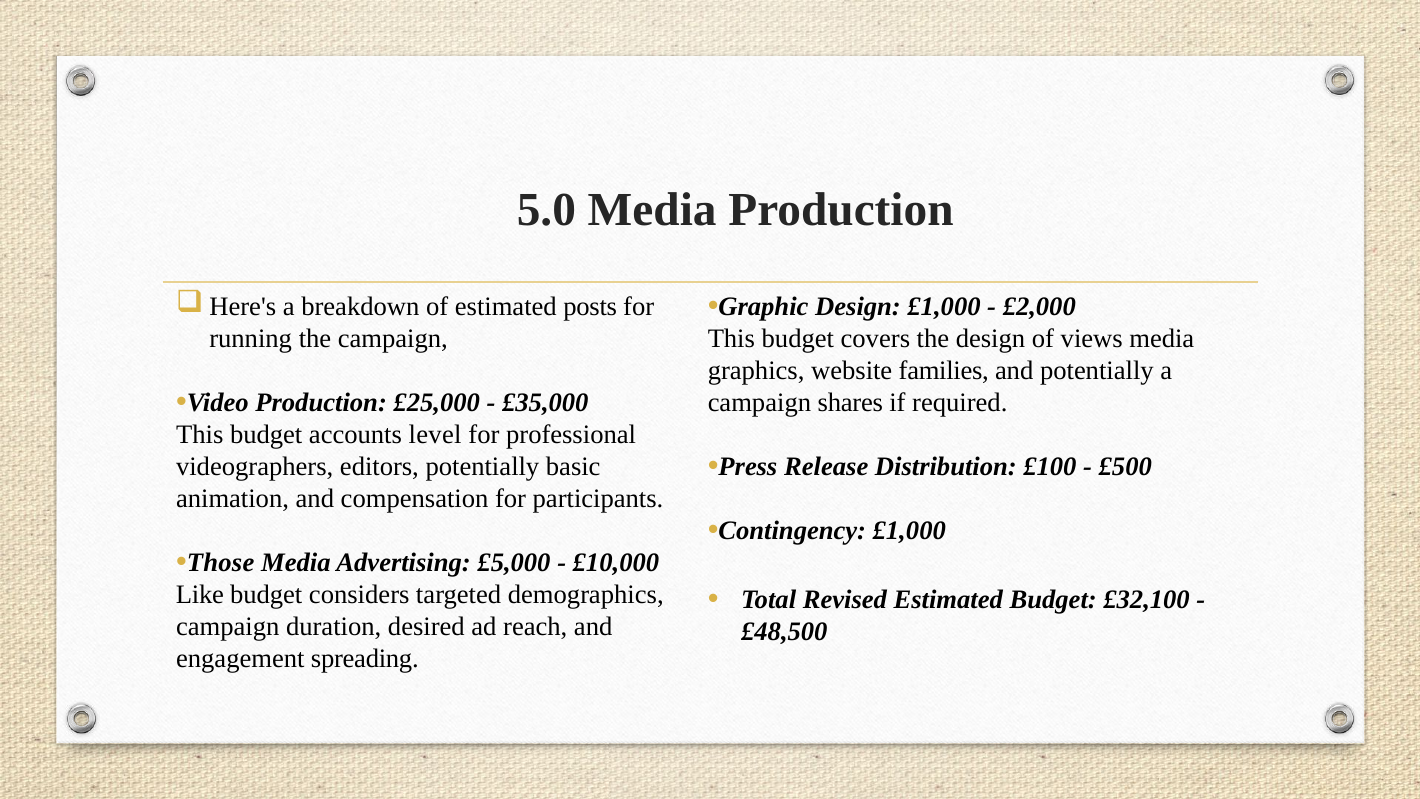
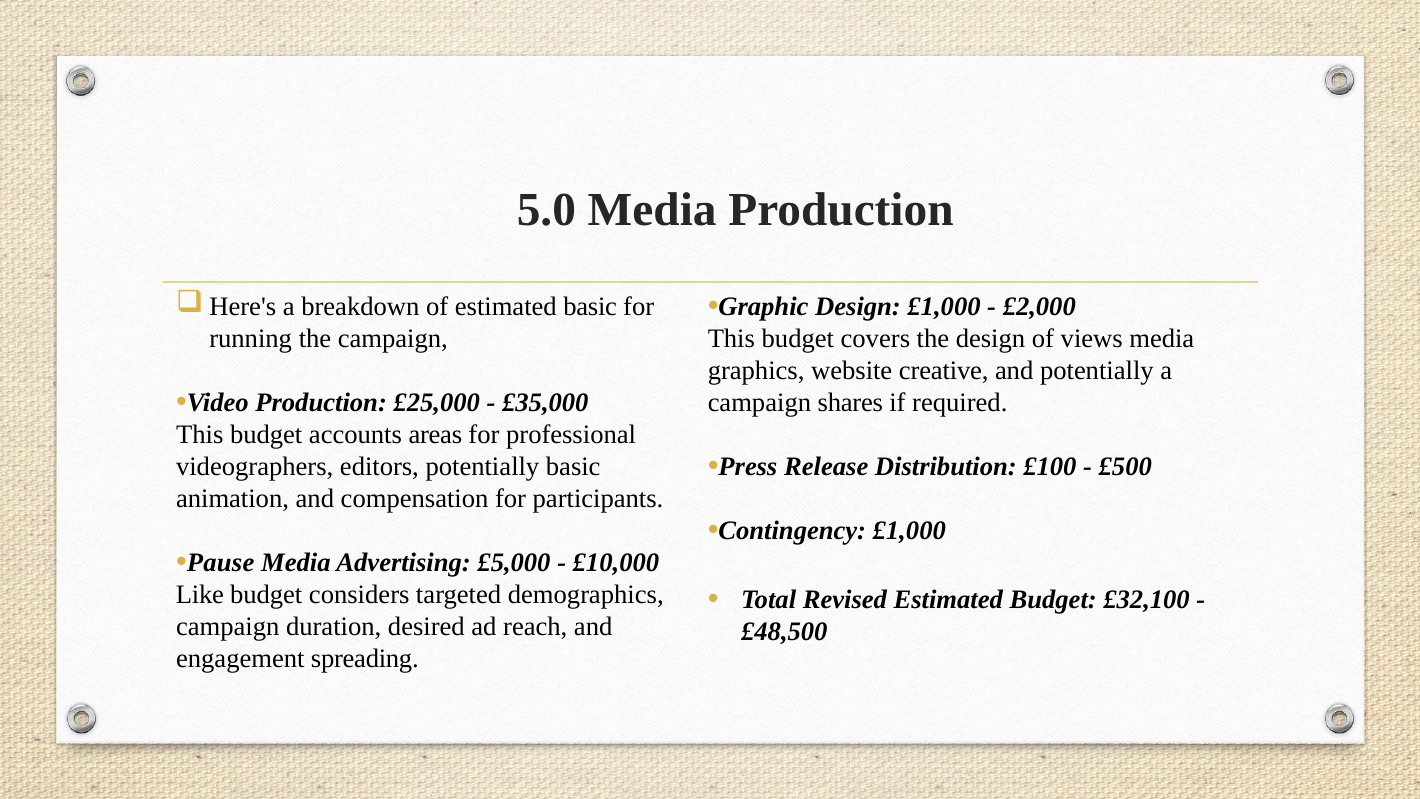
estimated posts: posts -> basic
families: families -> creative
level: level -> areas
Those: Those -> Pause
